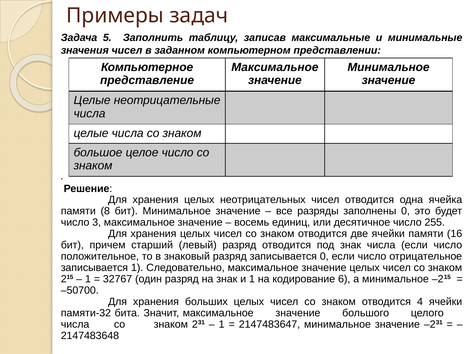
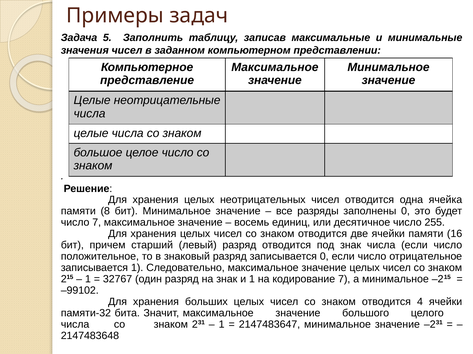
число 3: 3 -> 7
кодирование 6: 6 -> 7
–50700: –50700 -> –99102
